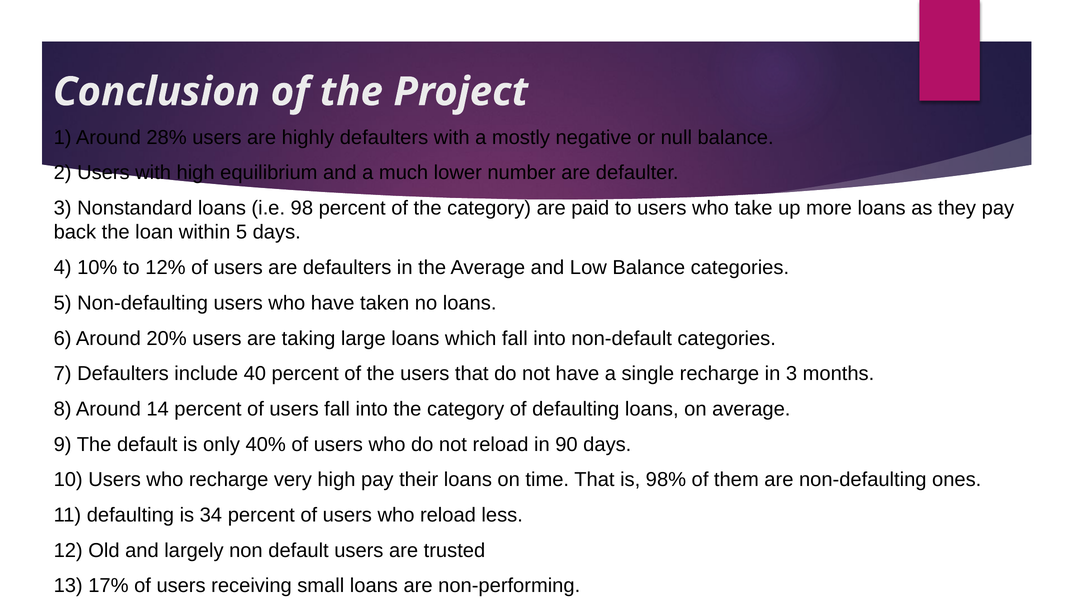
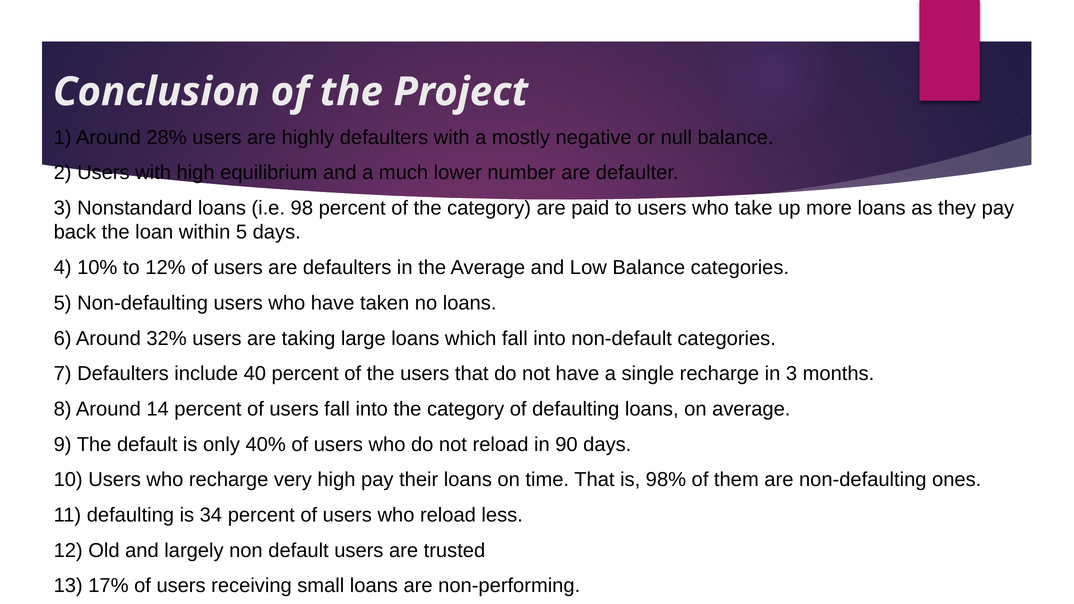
Around 20%: 20% -> 32%
